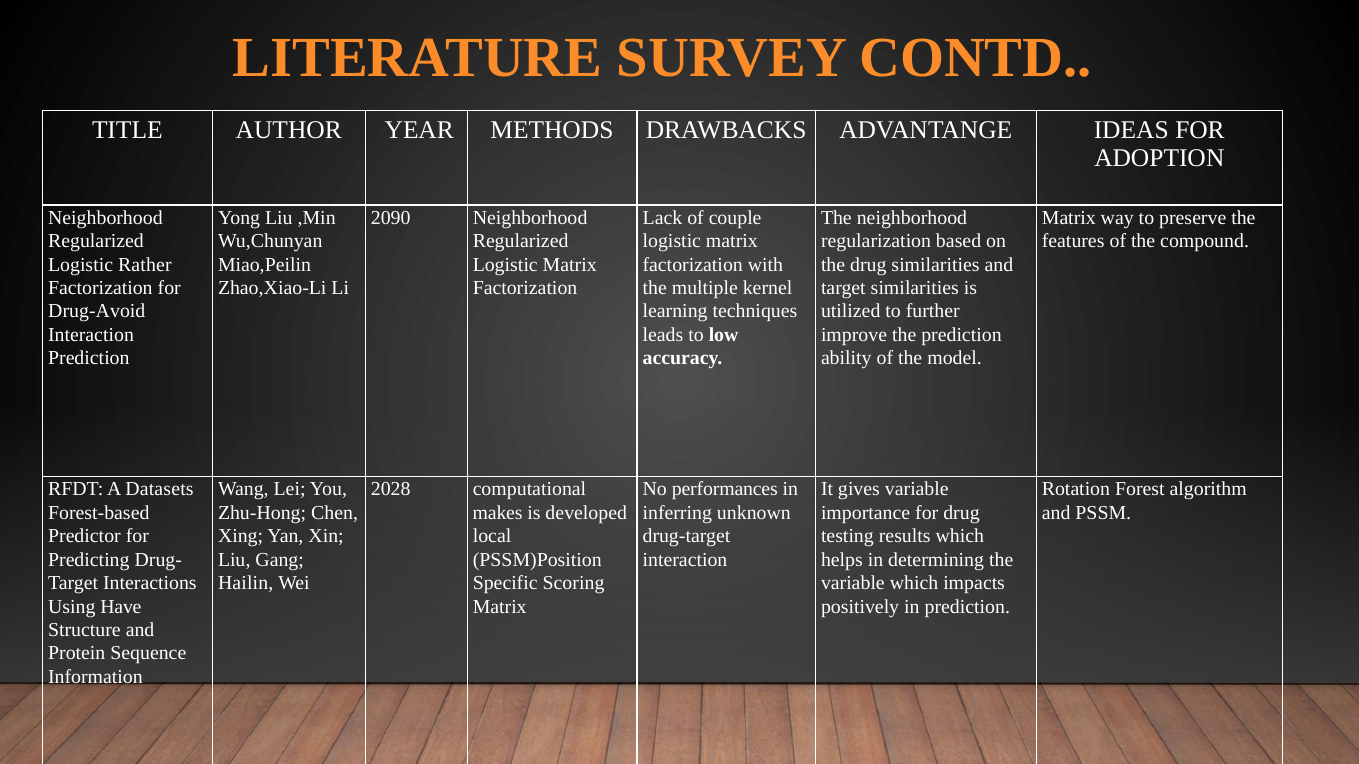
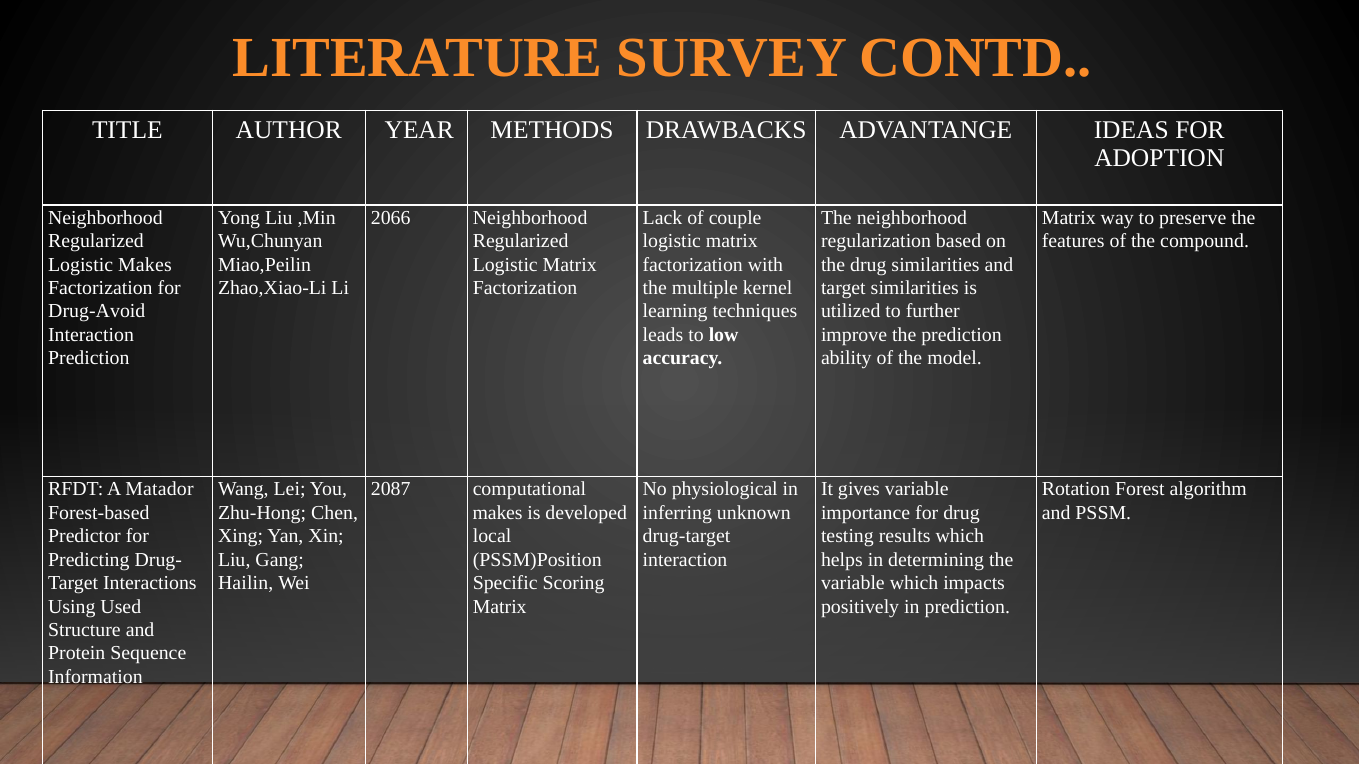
2090: 2090 -> 2066
Logistic Rather: Rather -> Makes
Datasets: Datasets -> Matador
2028: 2028 -> 2087
performances: performances -> physiological
Have: Have -> Used
